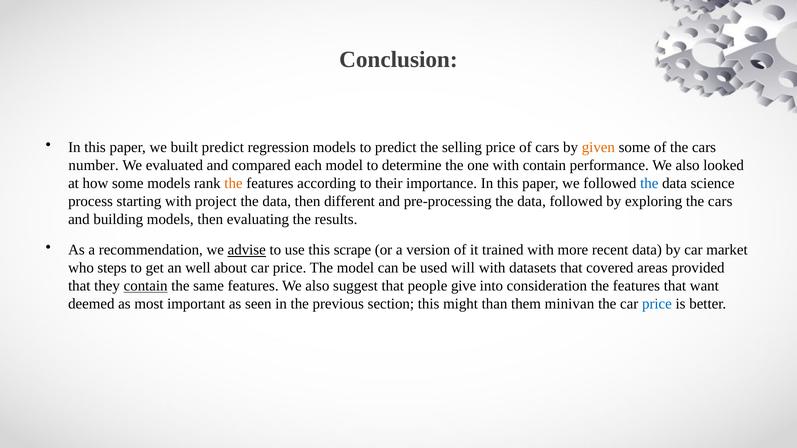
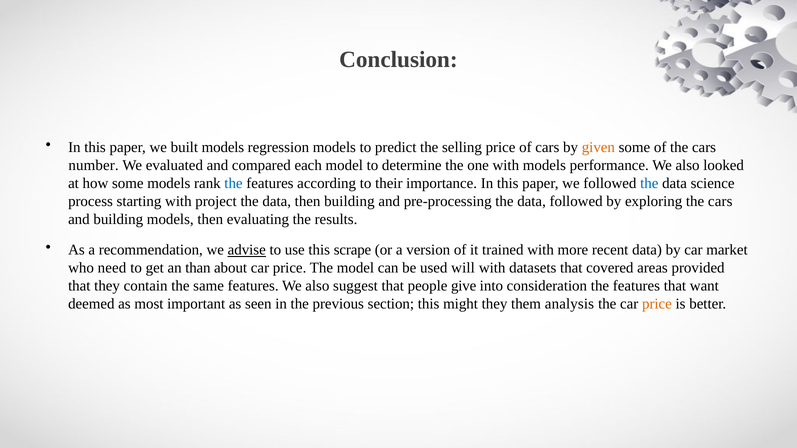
built predict: predict -> models
with contain: contain -> models
the at (233, 183) colour: orange -> blue
then different: different -> building
steps: steps -> need
well: well -> than
contain at (146, 286) underline: present -> none
might than: than -> they
minivan: minivan -> analysis
price at (657, 304) colour: blue -> orange
